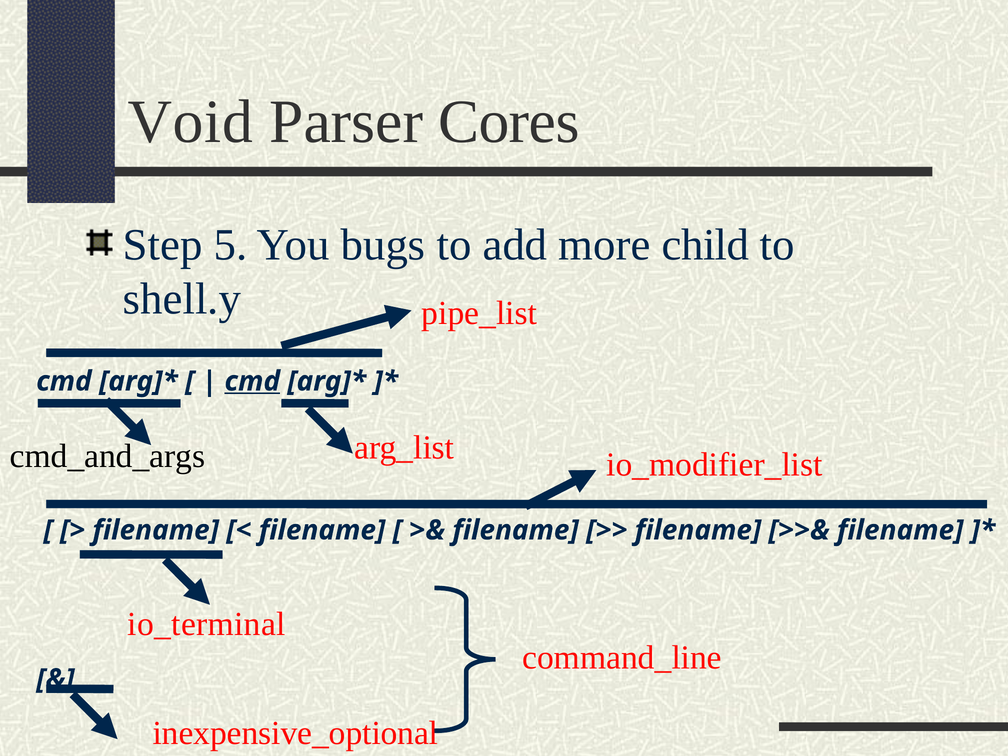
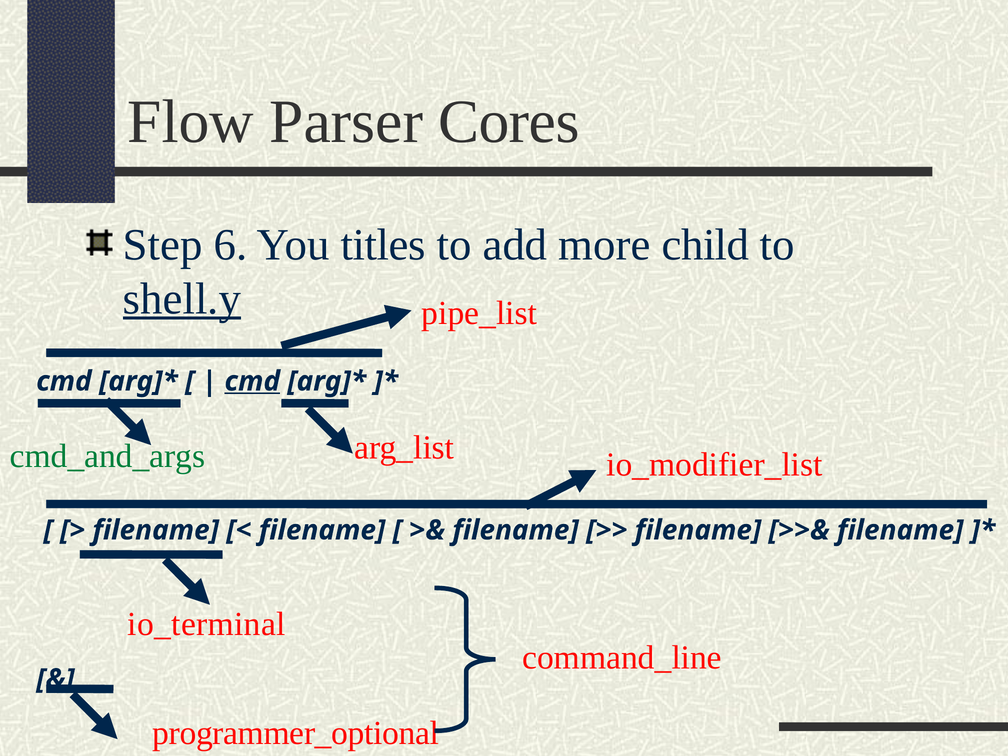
Void: Void -> Flow
5: 5 -> 6
bugs: bugs -> titles
shell.y underline: none -> present
cmd_and_args colour: black -> green
inexpensive_optional: inexpensive_optional -> programmer_optional
